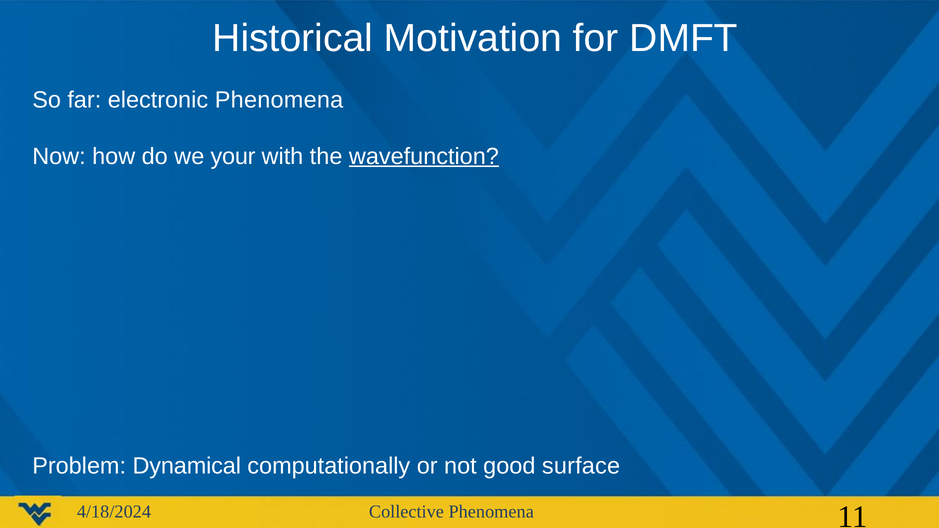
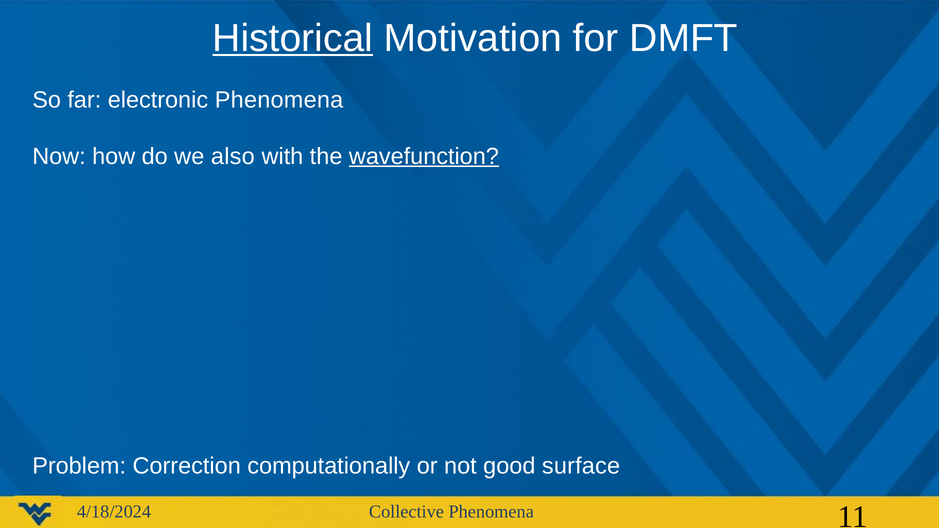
Historical underline: none -> present
your: your -> also
Dynamical: Dynamical -> Correction
